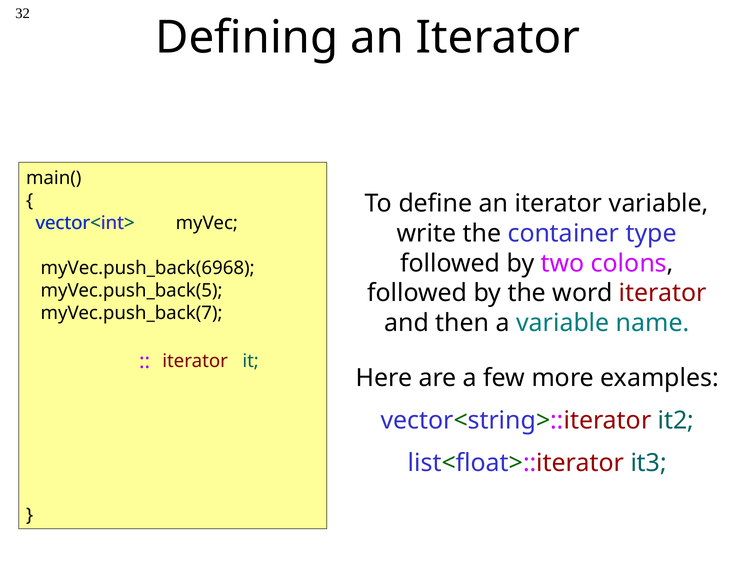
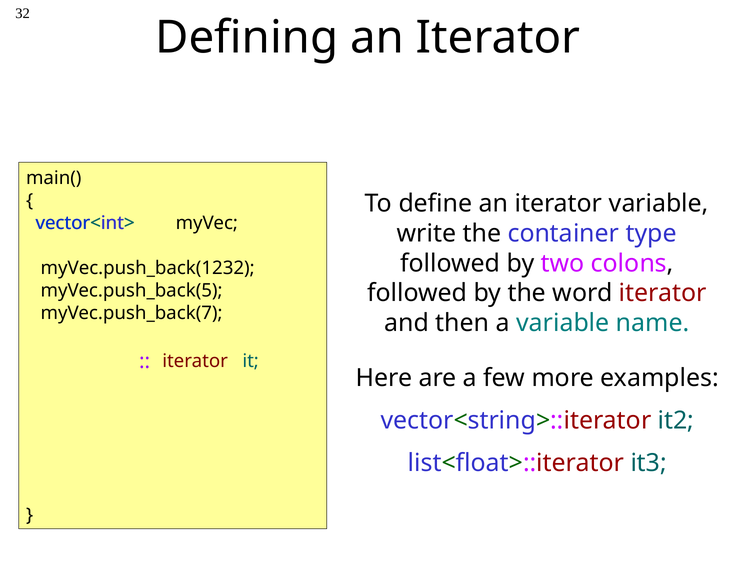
myVec.push_back(6968: myVec.push_back(6968 -> myVec.push_back(1232
